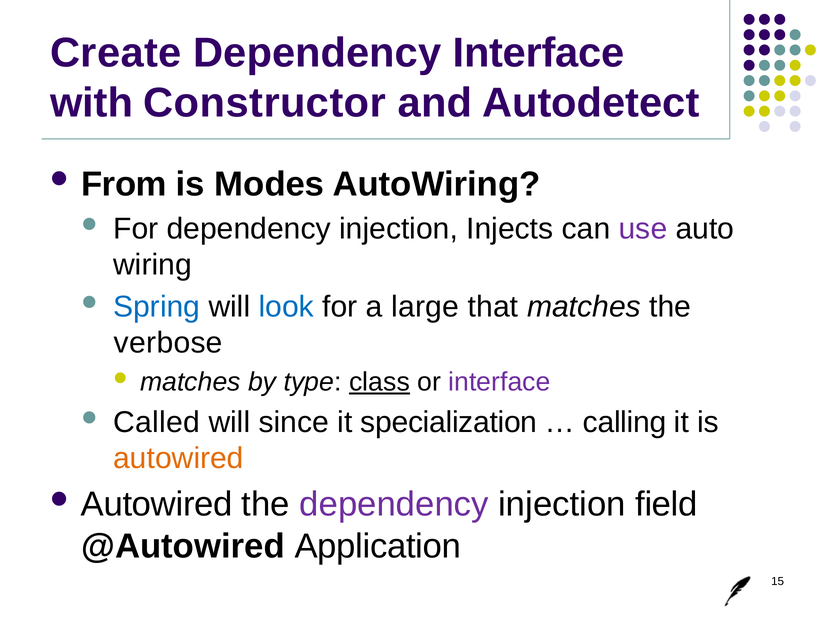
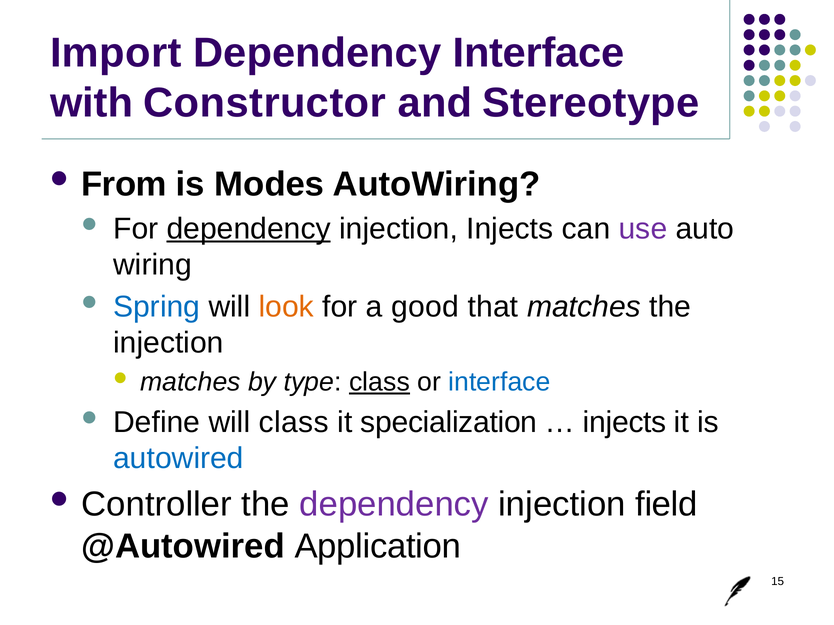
Create: Create -> Import
Autodetect: Autodetect -> Stereotype
dependency at (249, 229) underline: none -> present
look colour: blue -> orange
large: large -> good
verbose at (168, 343): verbose -> injection
interface at (499, 382) colour: purple -> blue
Called: Called -> Define
will since: since -> class
calling at (625, 423): calling -> injects
autowired at (178, 459) colour: orange -> blue
Autowired at (157, 505): Autowired -> Controller
